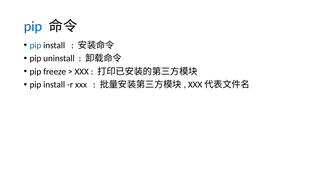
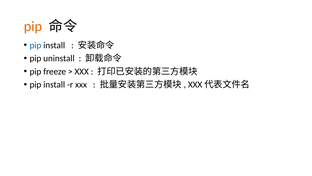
pip at (33, 26) colour: blue -> orange
